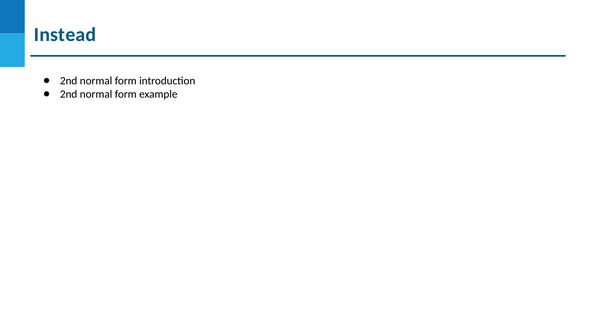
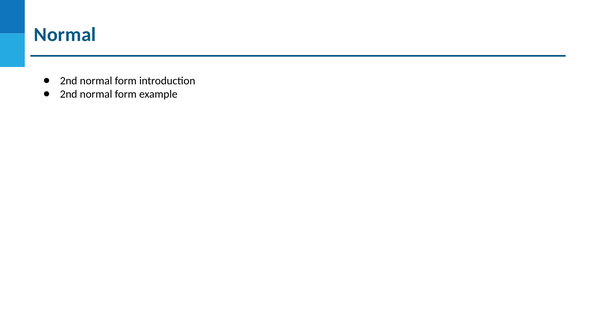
Instead at (65, 35): Instead -> Normal
